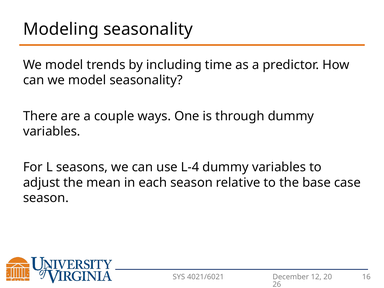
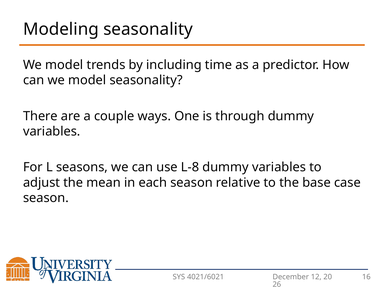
L-4: L-4 -> L-8
